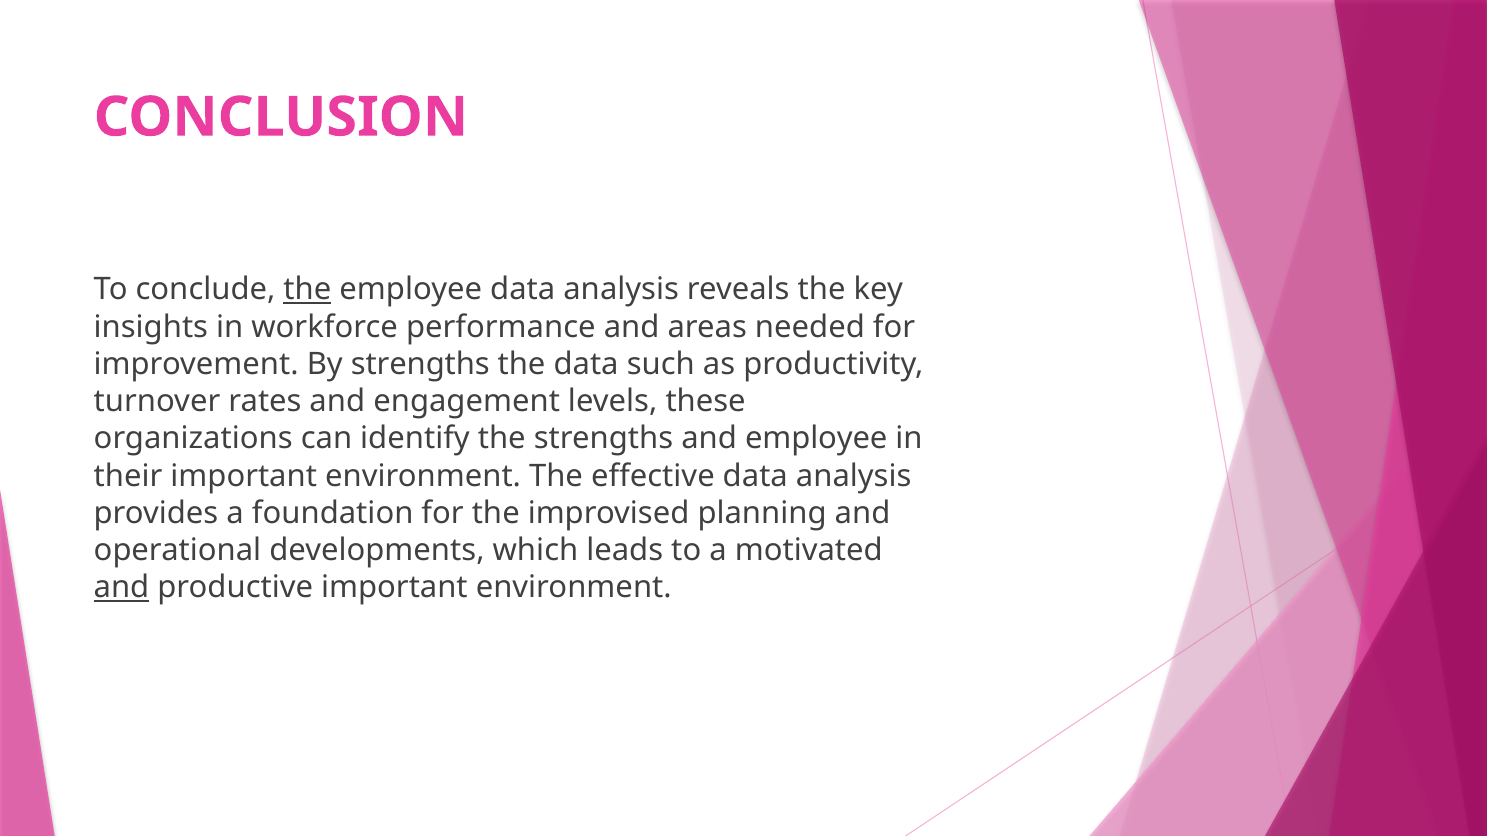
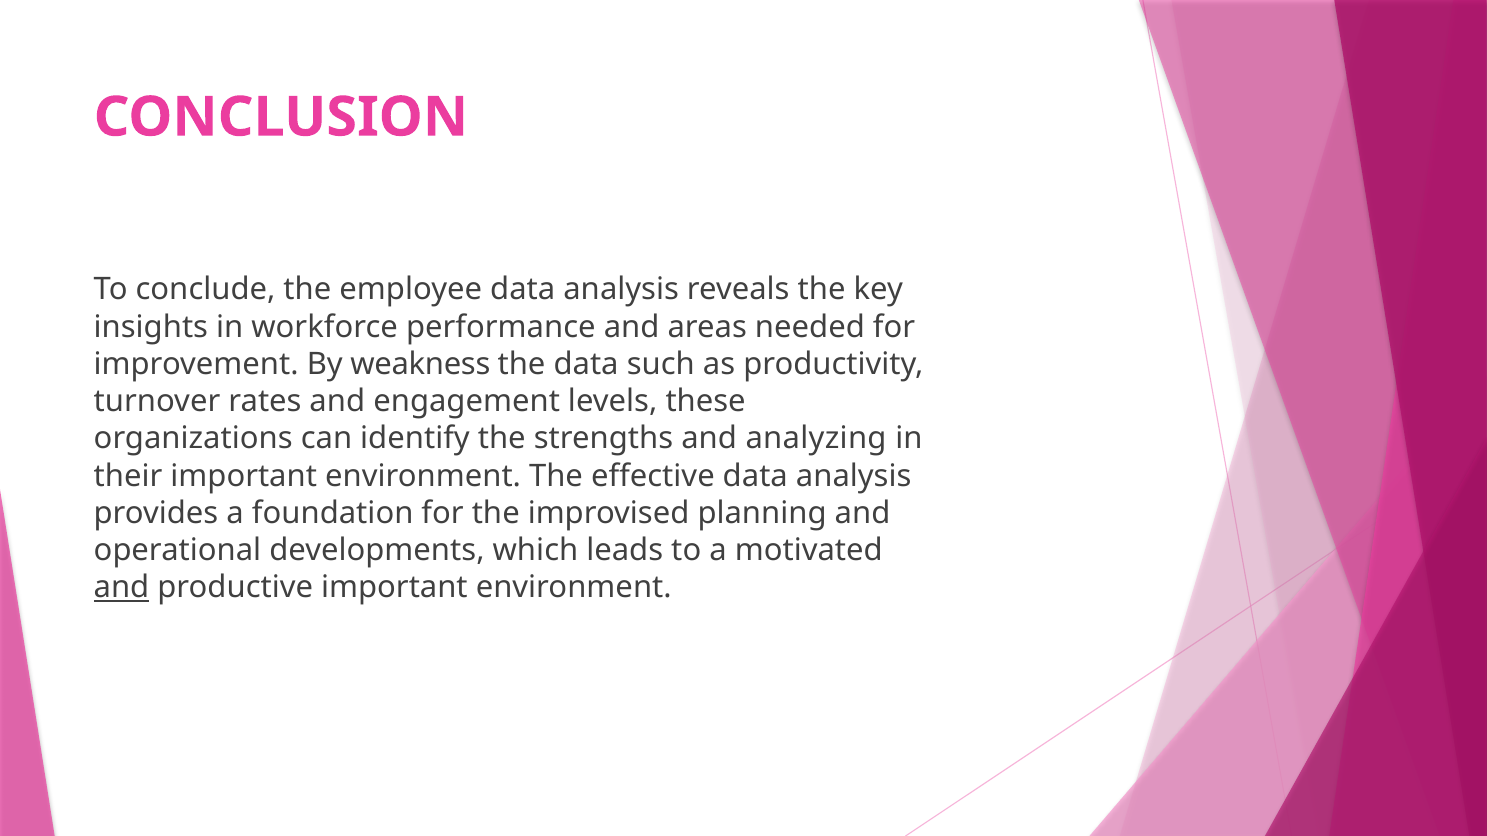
the at (307, 290) underline: present -> none
By strengths: strengths -> weakness
and employee: employee -> analyzing
